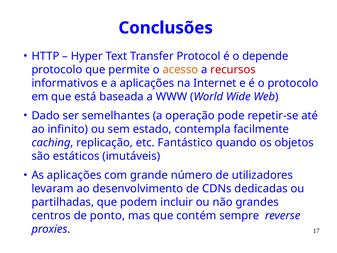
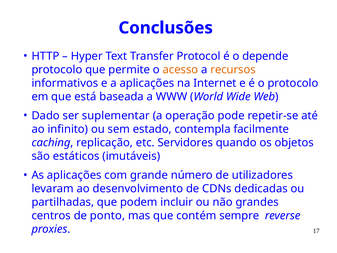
recursos colour: red -> orange
semelhantes: semelhantes -> suplementar
Fantástico: Fantástico -> Servidores
